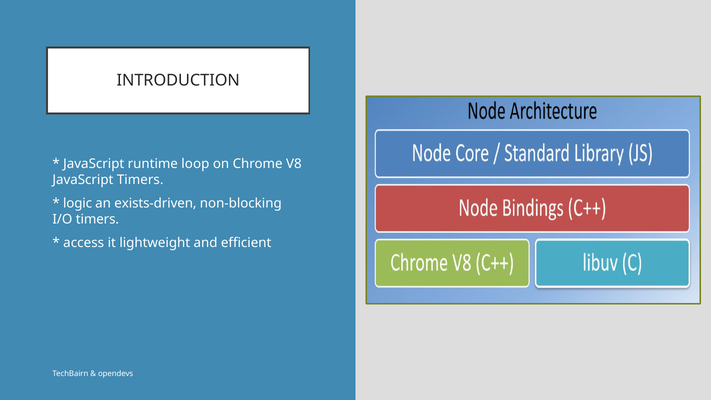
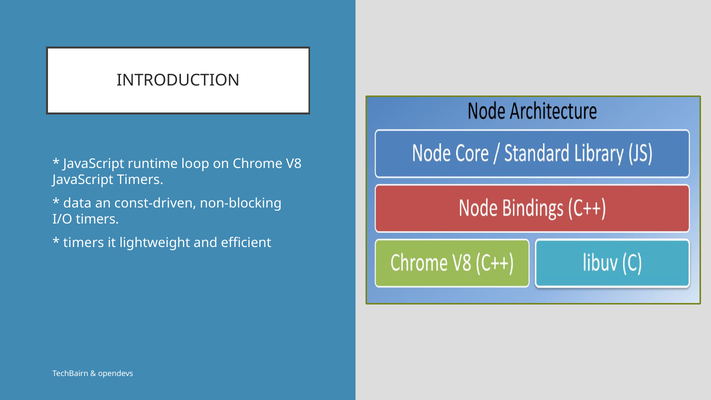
logic: logic -> data
exists-driven: exists-driven -> const-driven
access at (84, 243): access -> timers
